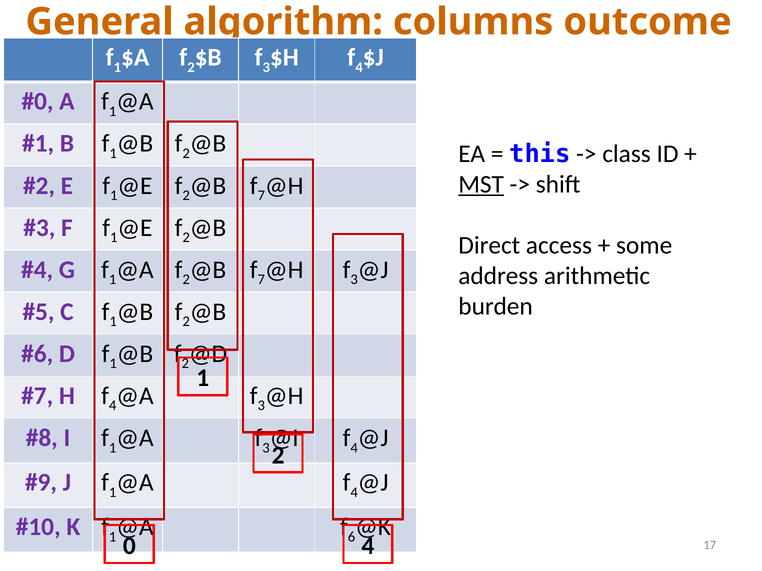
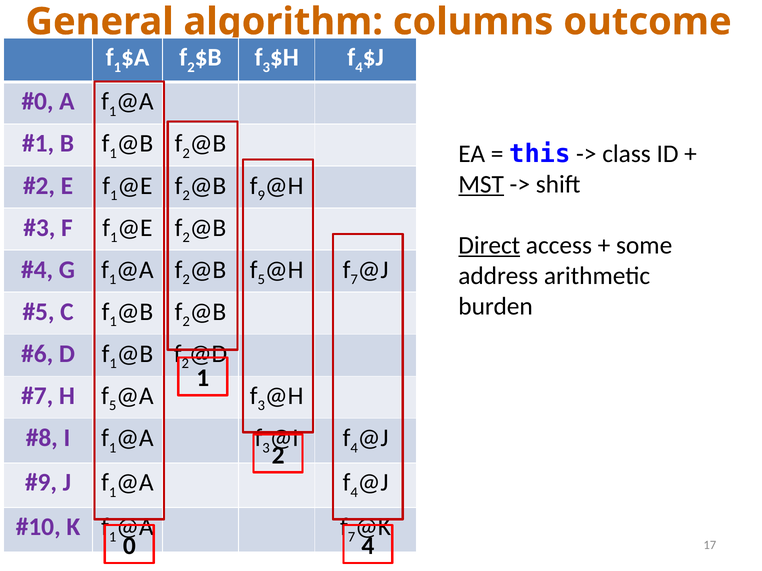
7 at (261, 196): 7 -> 9
Direct underline: none -> present
7 at (261, 280): 7 -> 5
3 at (354, 280): 3 -> 7
H f 4: 4 -> 5
6 at (352, 537): 6 -> 7
